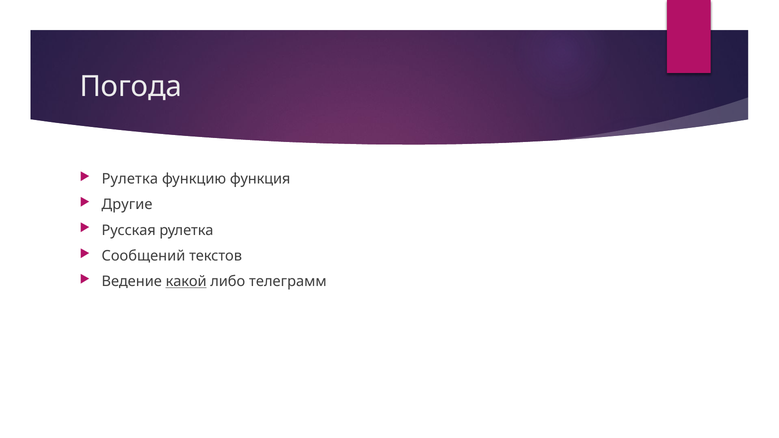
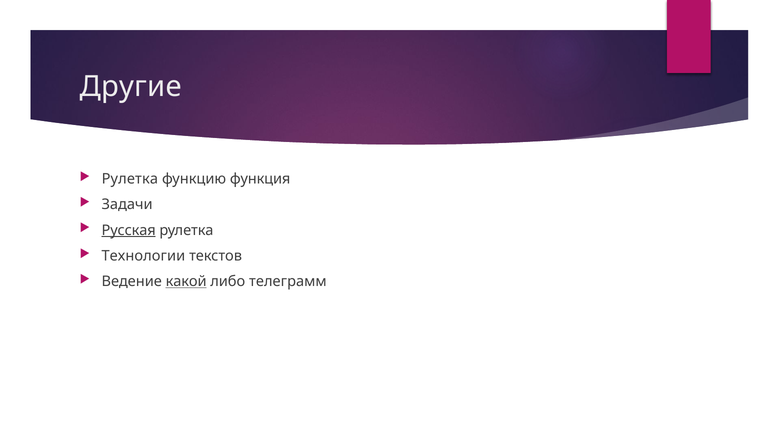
Погода: Погода -> Другие
Другие: Другие -> Задачи
Русская underline: none -> present
Сообщений: Сообщений -> Технологии
